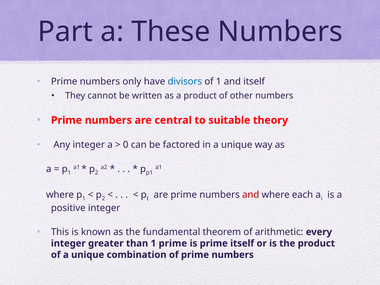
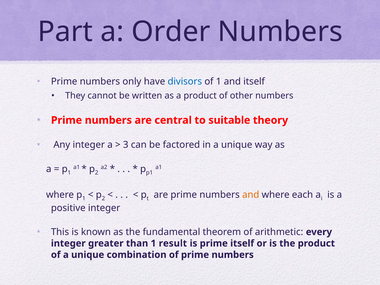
These: These -> Order
0: 0 -> 3
and at (251, 195) colour: red -> orange
1 prime: prime -> result
